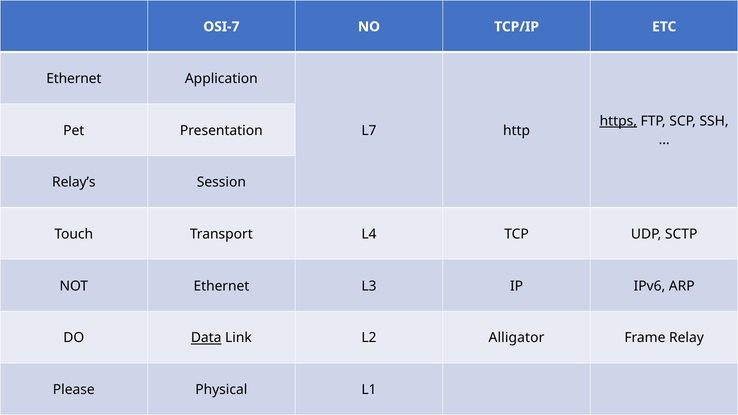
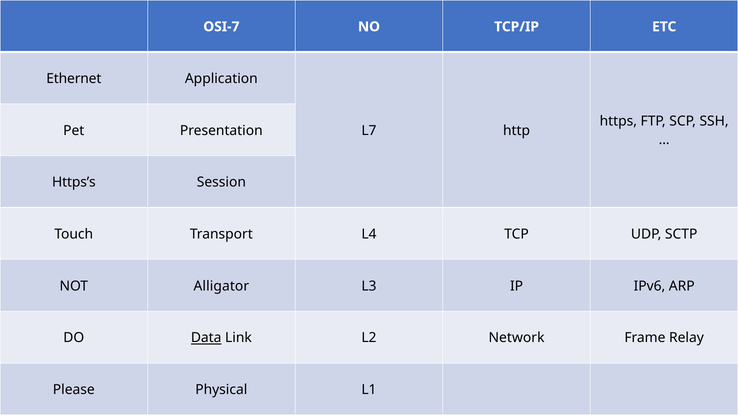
https underline: present -> none
Relay’s: Relay’s -> Https’s
NOT Ethernet: Ethernet -> Alligator
Alligator: Alligator -> Network
